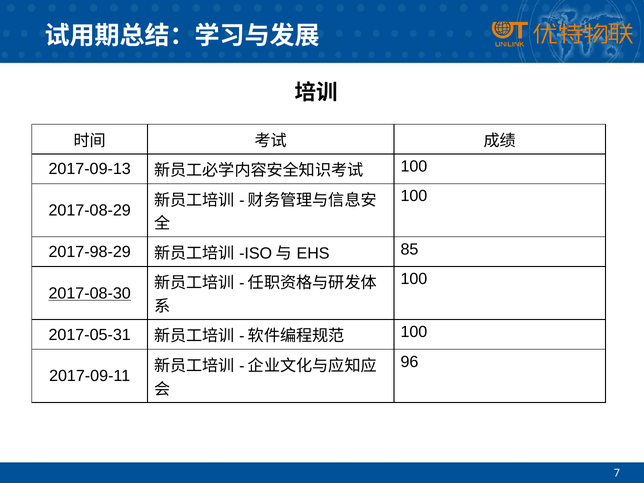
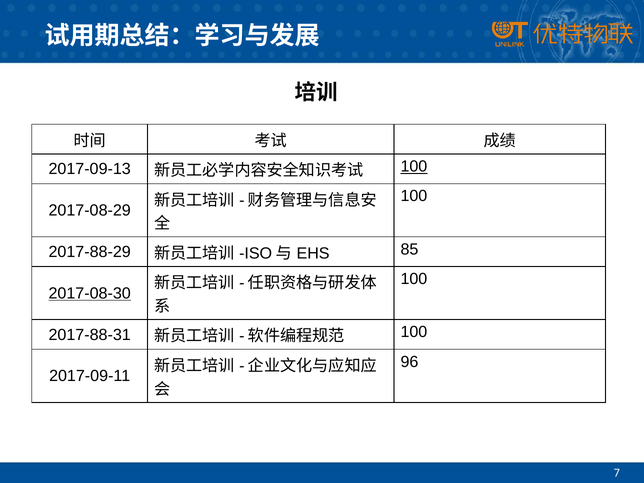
100 at (414, 166) underline: none -> present
2017-98-29: 2017-98-29 -> 2017-88-29
2017-05-31: 2017-05-31 -> 2017-88-31
